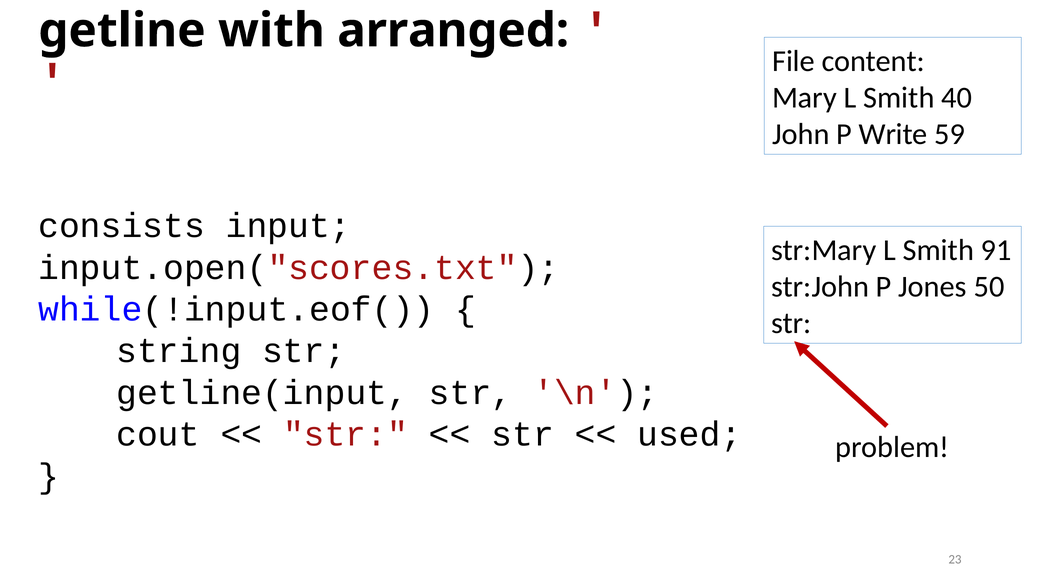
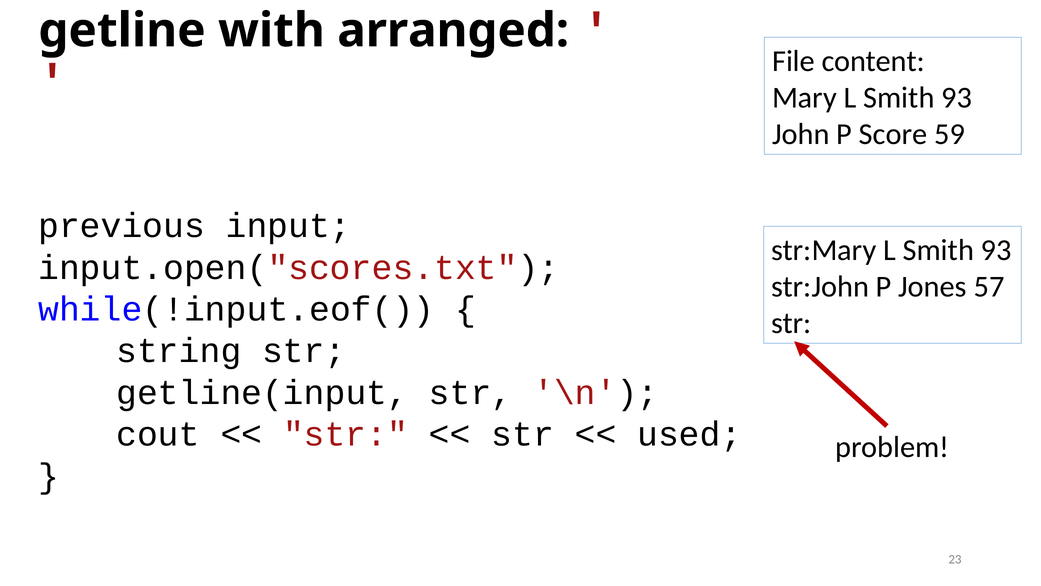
Mary L Smith 40: 40 -> 93
Write: Write -> Score
consists: consists -> previous
str:Mary L Smith 91: 91 -> 93
50: 50 -> 57
